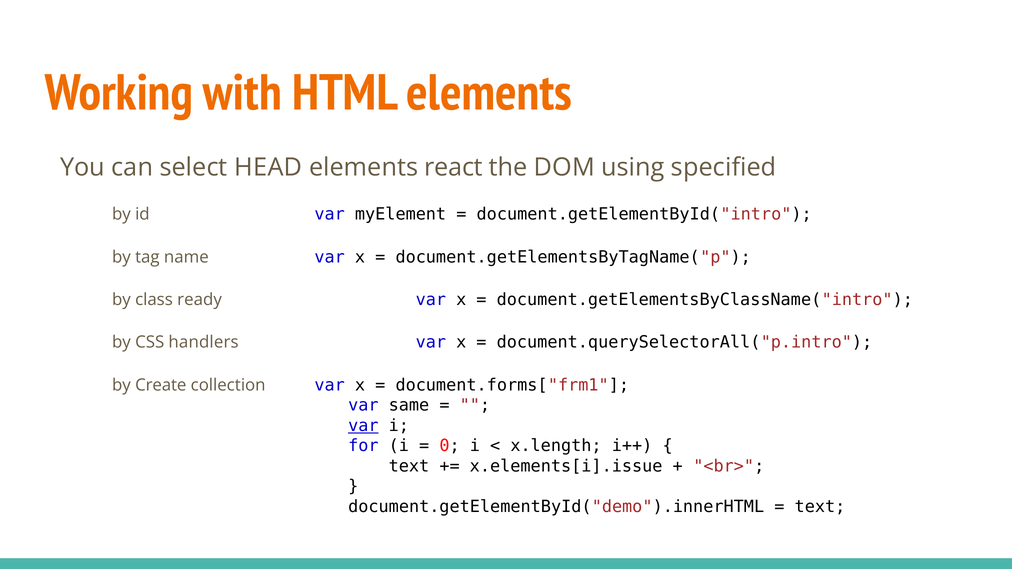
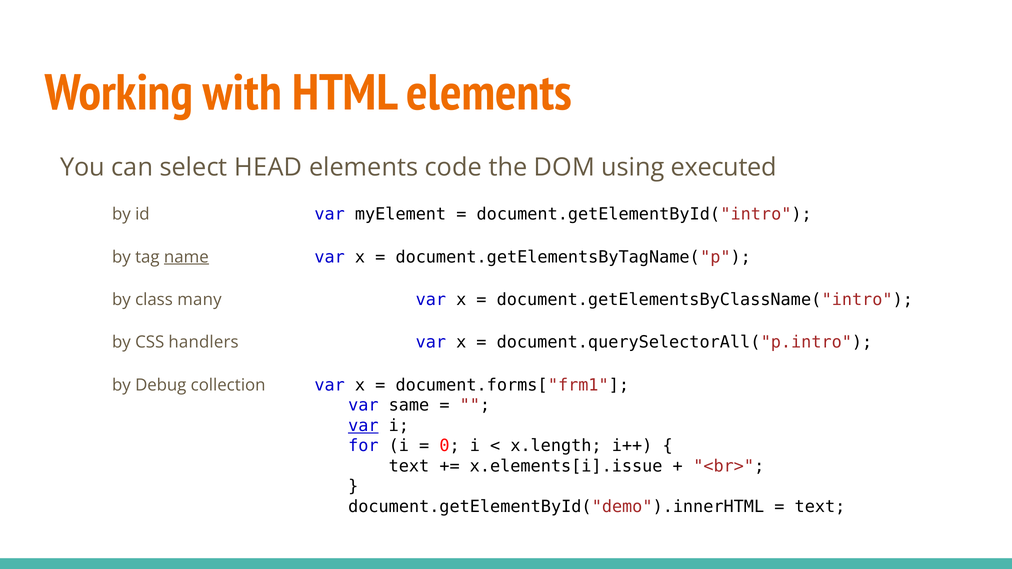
react: react -> code
specified: specified -> executed
name underline: none -> present
ready: ready -> many
Create: Create -> Debug
